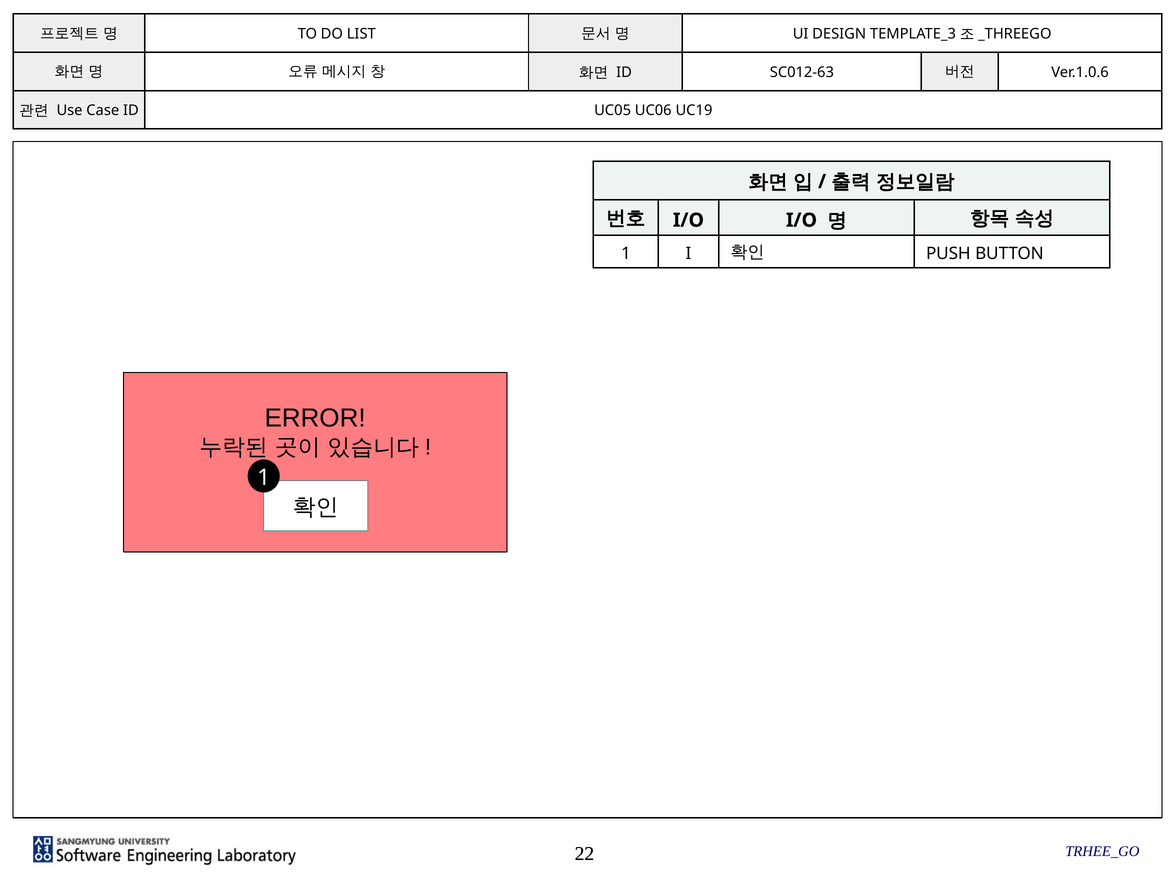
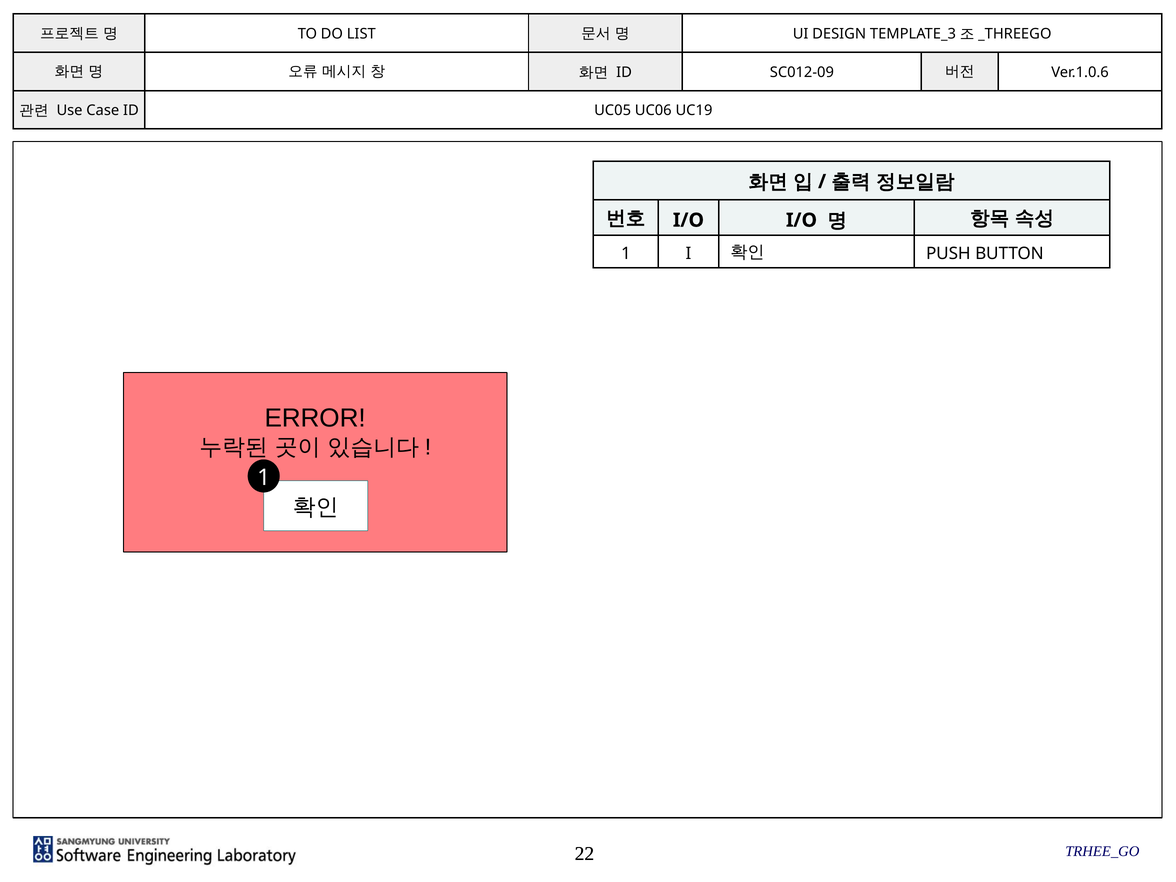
SC012-63: SC012-63 -> SC012-09
